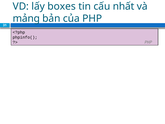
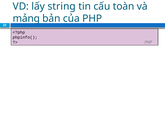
boxes: boxes -> string
nhất: nhất -> toàn
